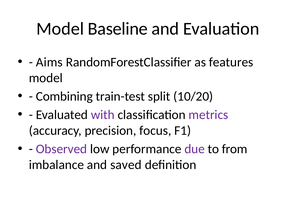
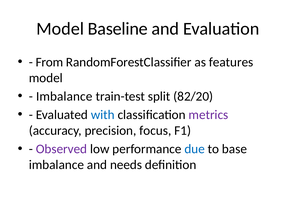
Aims: Aims -> From
Combining at (64, 96): Combining -> Imbalance
10/20: 10/20 -> 82/20
with colour: purple -> blue
due colour: purple -> blue
from: from -> base
saved: saved -> needs
